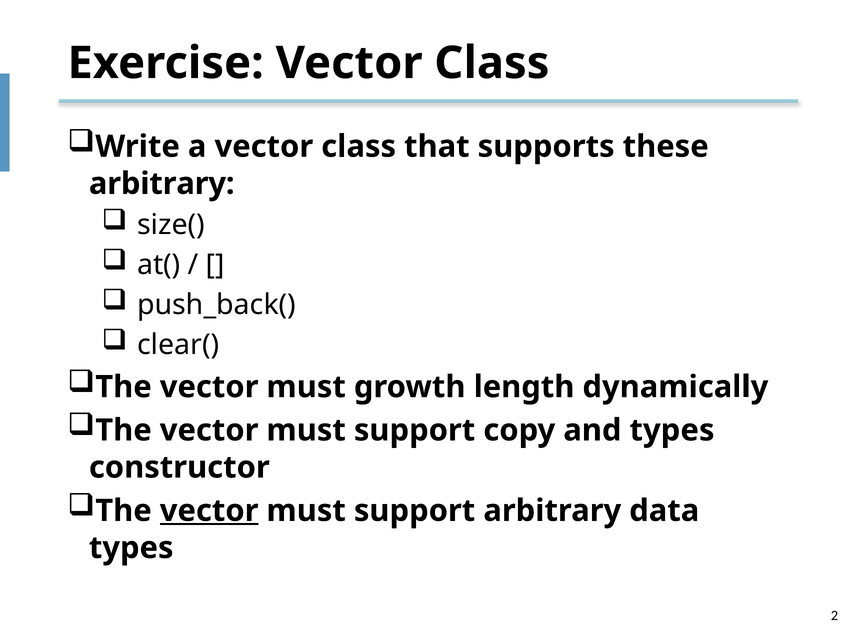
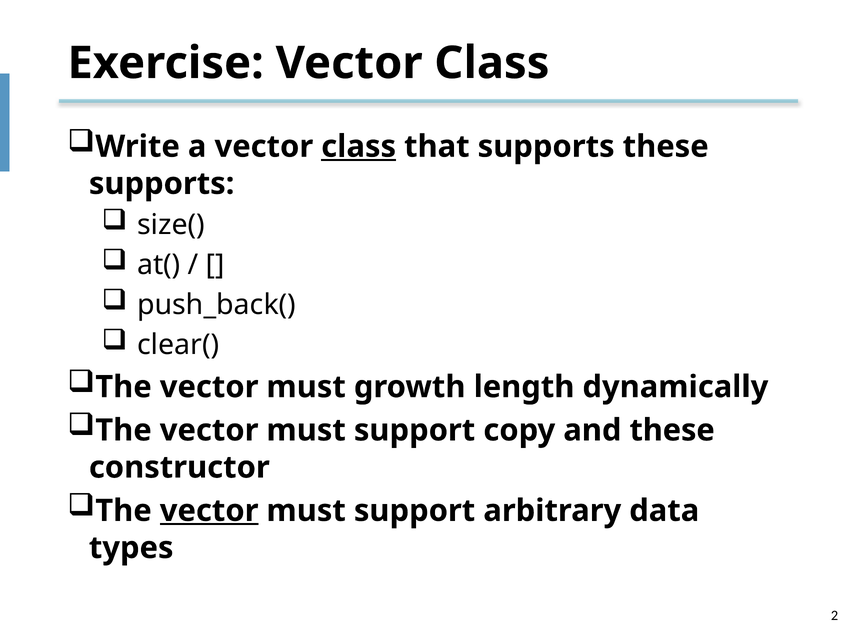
class at (359, 146) underline: none -> present
arbitrary at (162, 184): arbitrary -> supports
and types: types -> these
